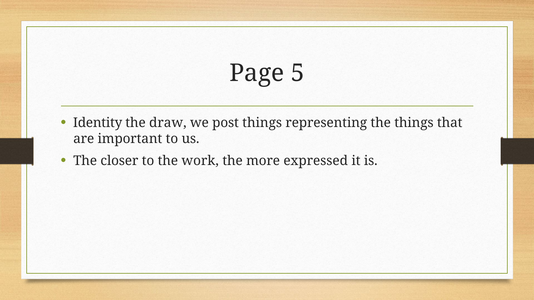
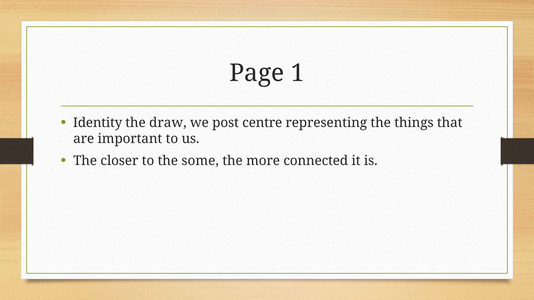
5: 5 -> 1
post things: things -> centre
work: work -> some
expressed: expressed -> connected
